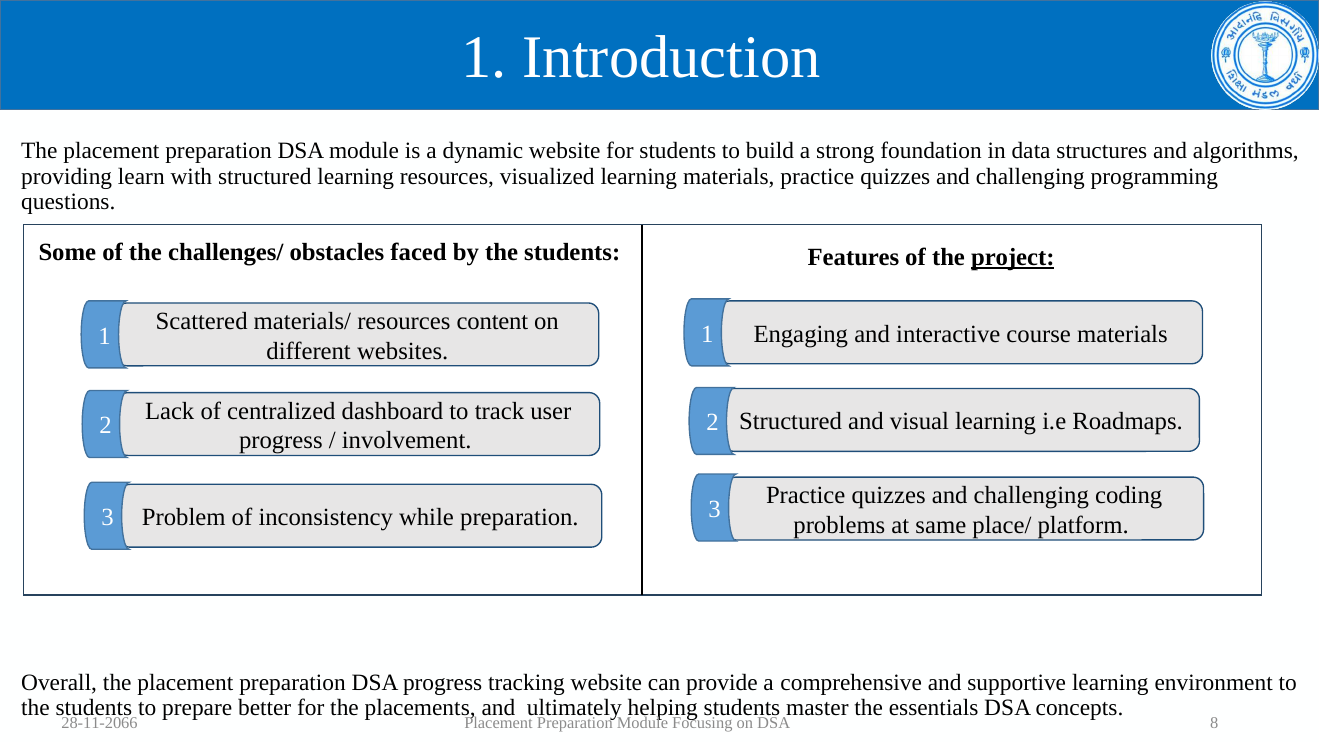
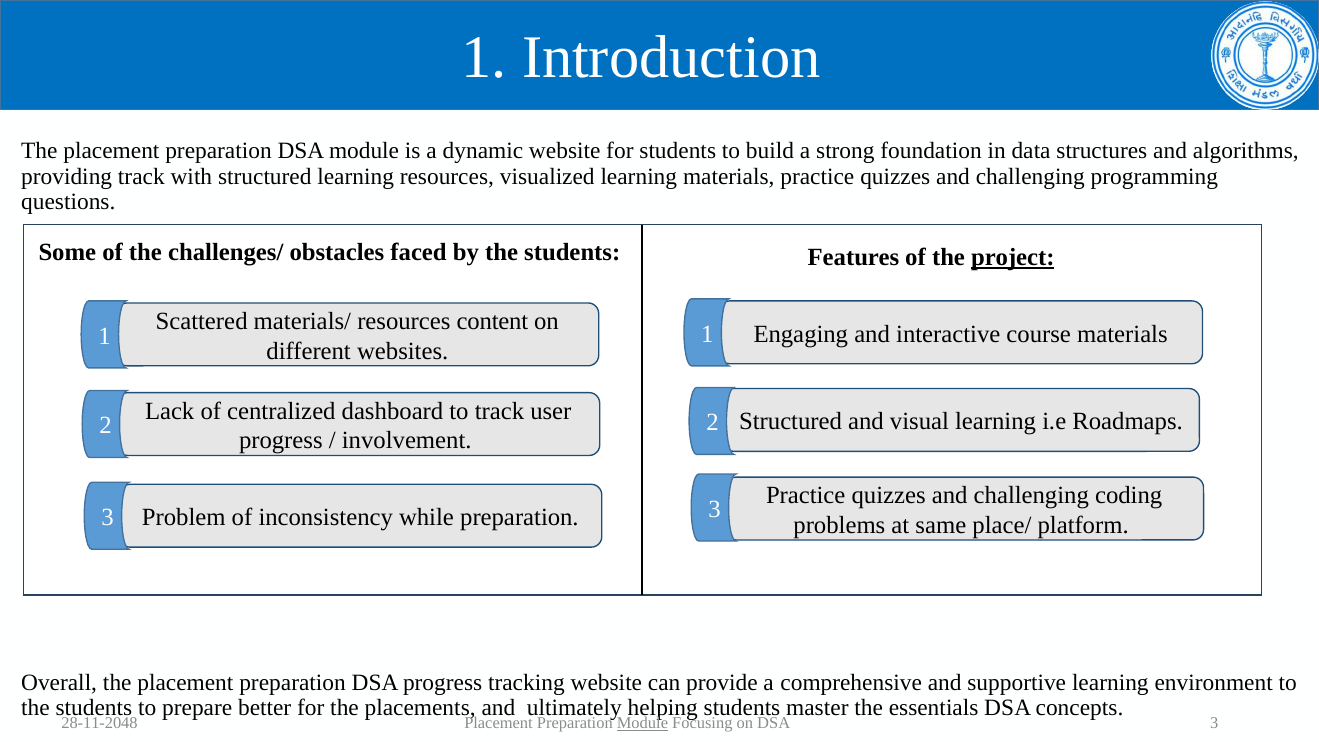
providing learn: learn -> track
28-11-2066: 28-11-2066 -> 28-11-2048
Module at (642, 723) underline: none -> present
DSA 8: 8 -> 3
